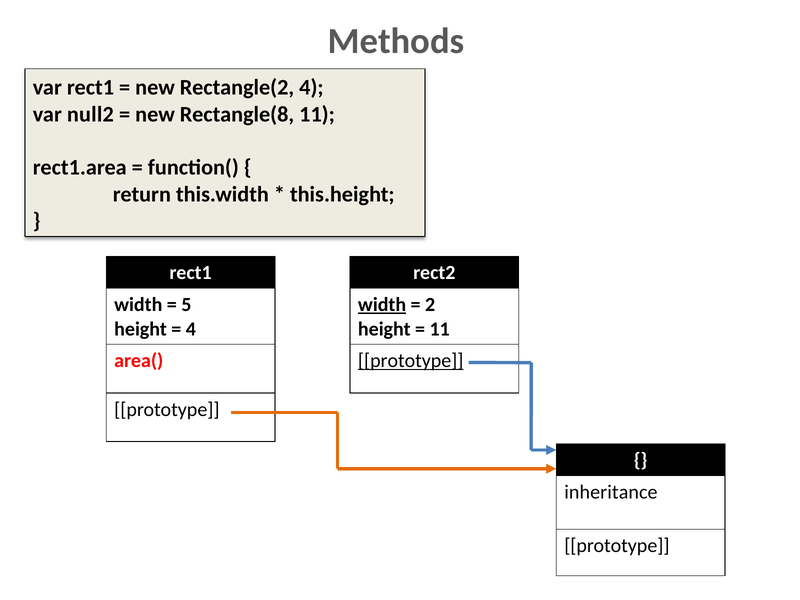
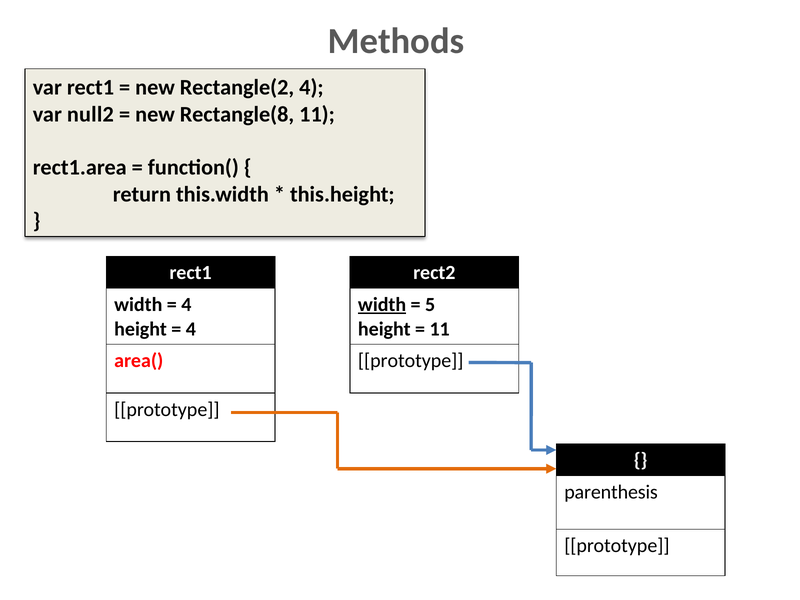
5 at (186, 305): 5 -> 4
2: 2 -> 5
prototype at (411, 361) underline: present -> none
inheritance: inheritance -> parenthesis
